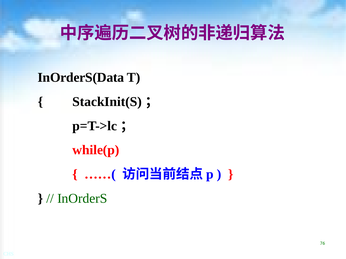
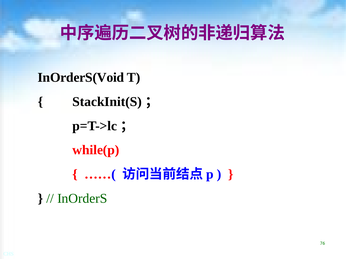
InOrderS(Data: InOrderS(Data -> InOrderS(Void
